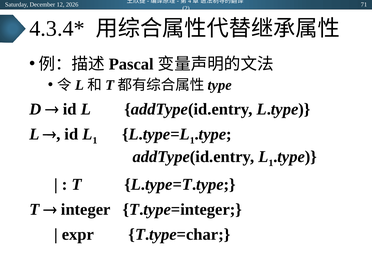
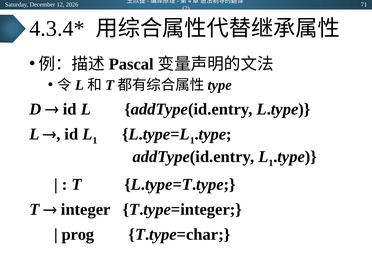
expr: expr -> prog
